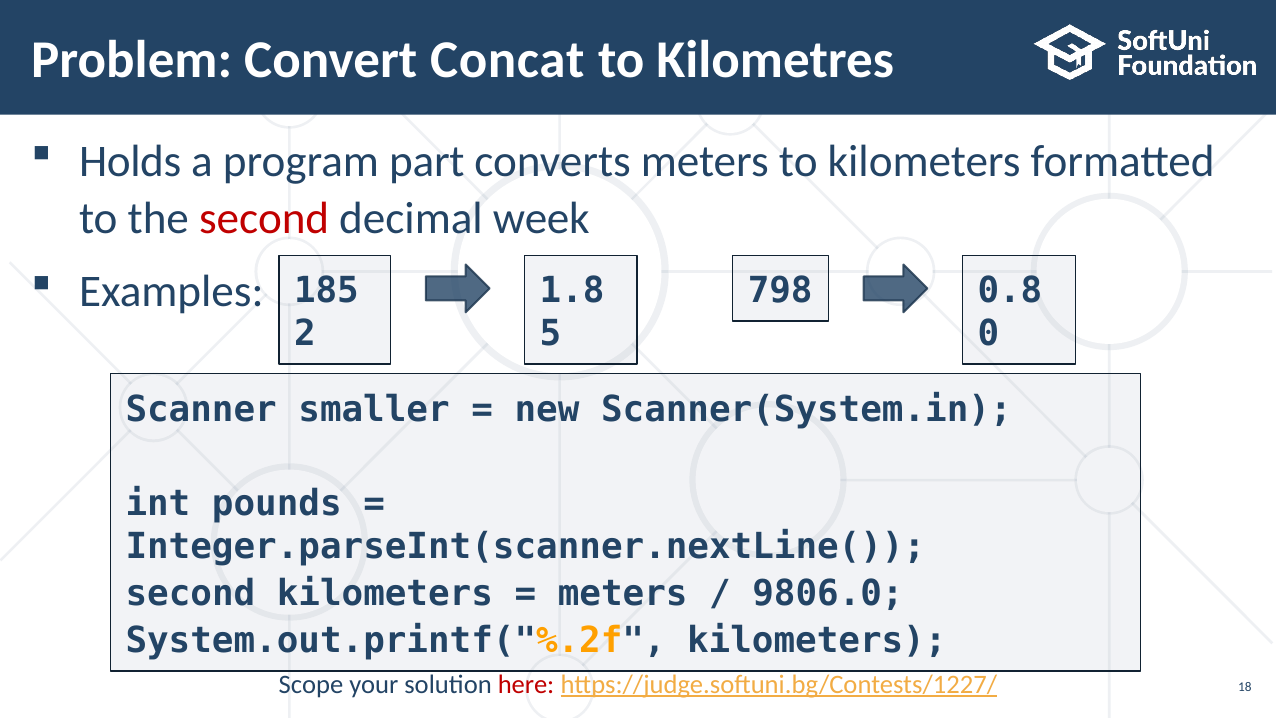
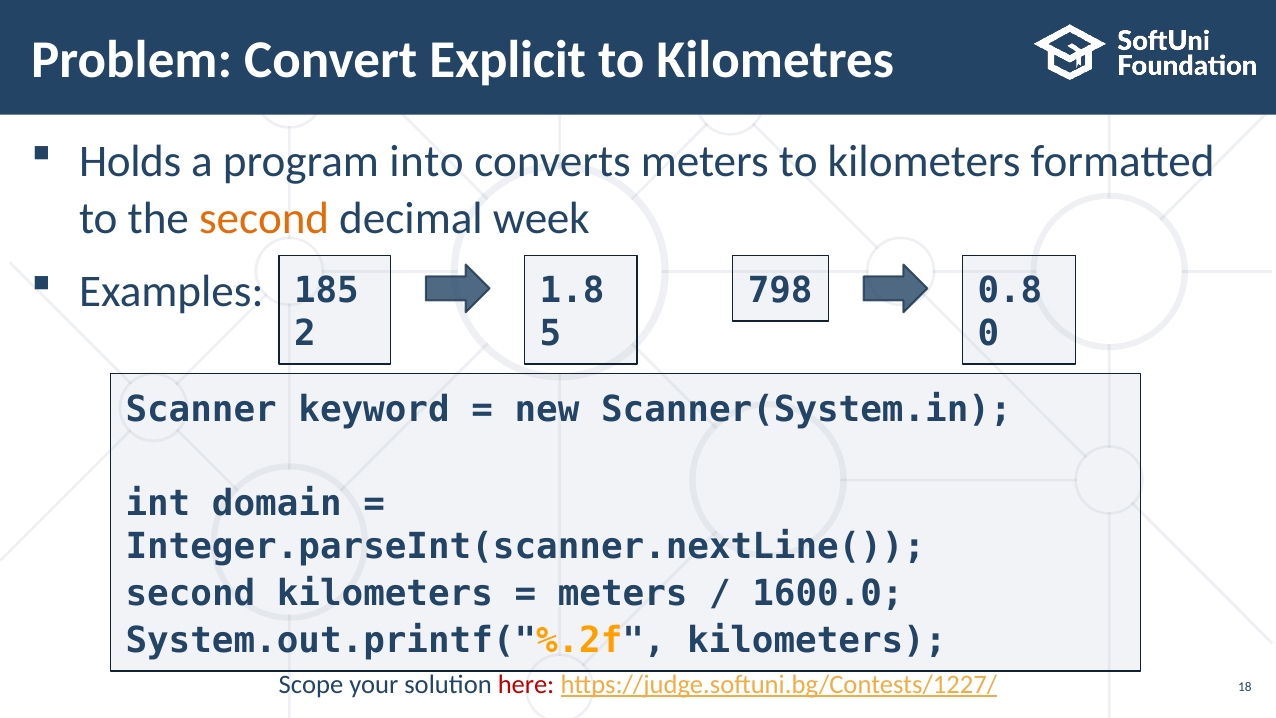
Concat: Concat -> Explicit
part: part -> into
second at (264, 219) colour: red -> orange
smaller: smaller -> keyword
pounds: pounds -> domain
9806.0: 9806.0 -> 1600.0
